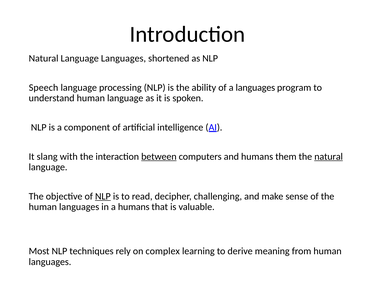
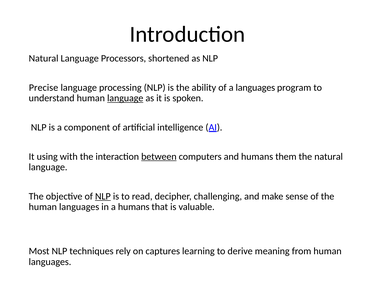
Language Languages: Languages -> Processors
Speech: Speech -> Precise
language at (125, 98) underline: none -> present
slang: slang -> using
natural at (329, 157) underline: present -> none
complex: complex -> captures
